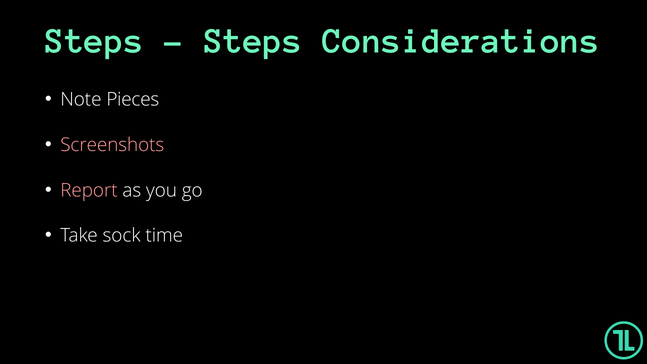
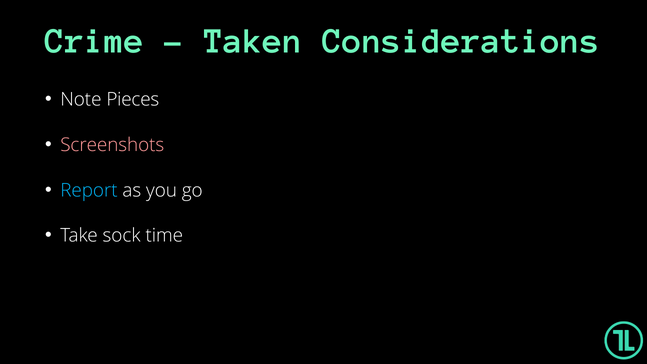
Steps at (95, 41): Steps -> Crime
Steps at (254, 41): Steps -> Taken
Report colour: pink -> light blue
